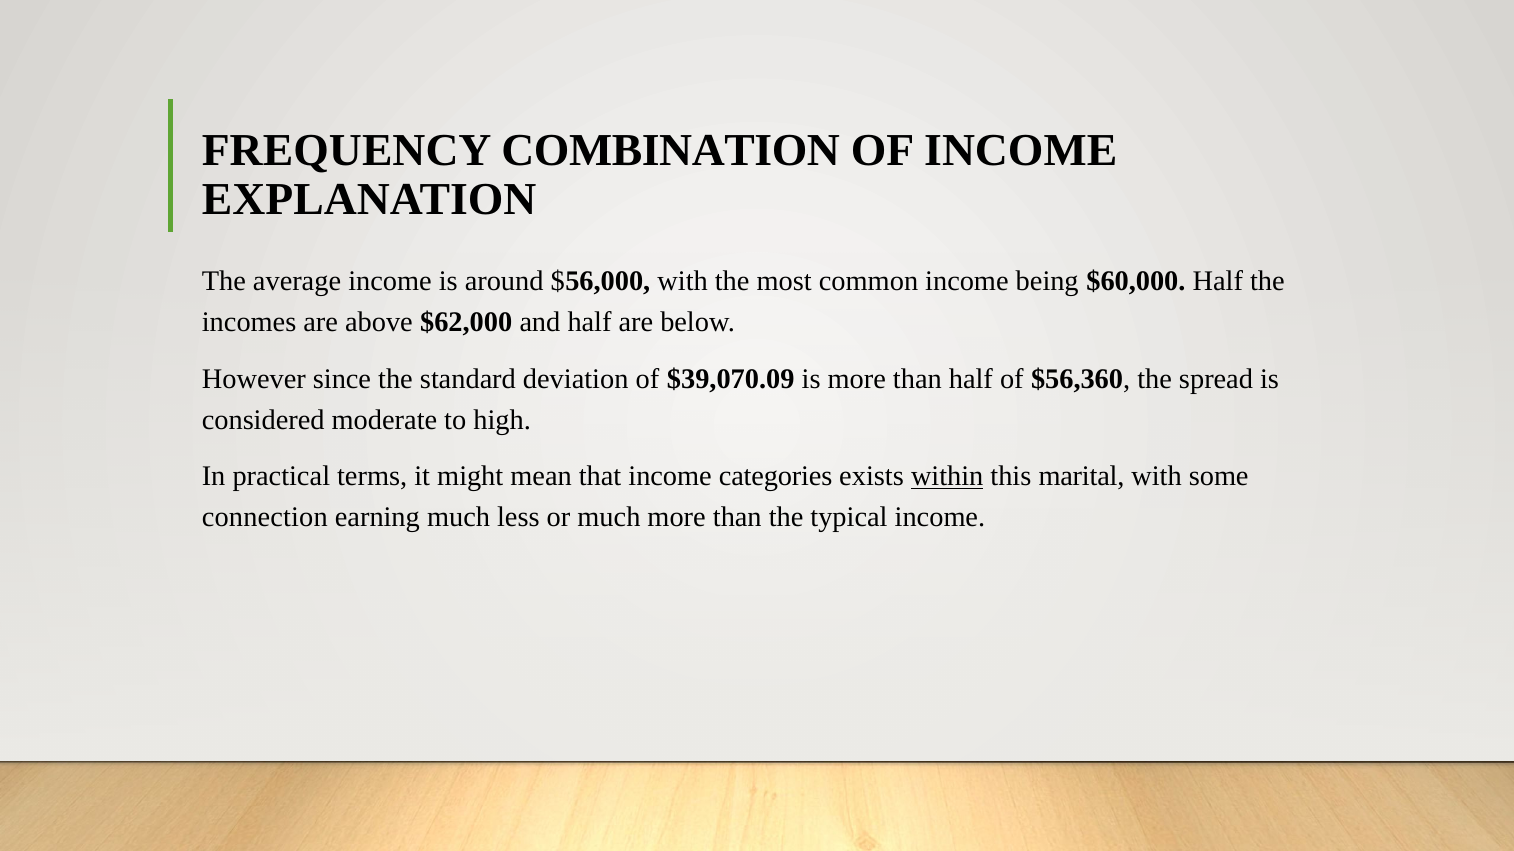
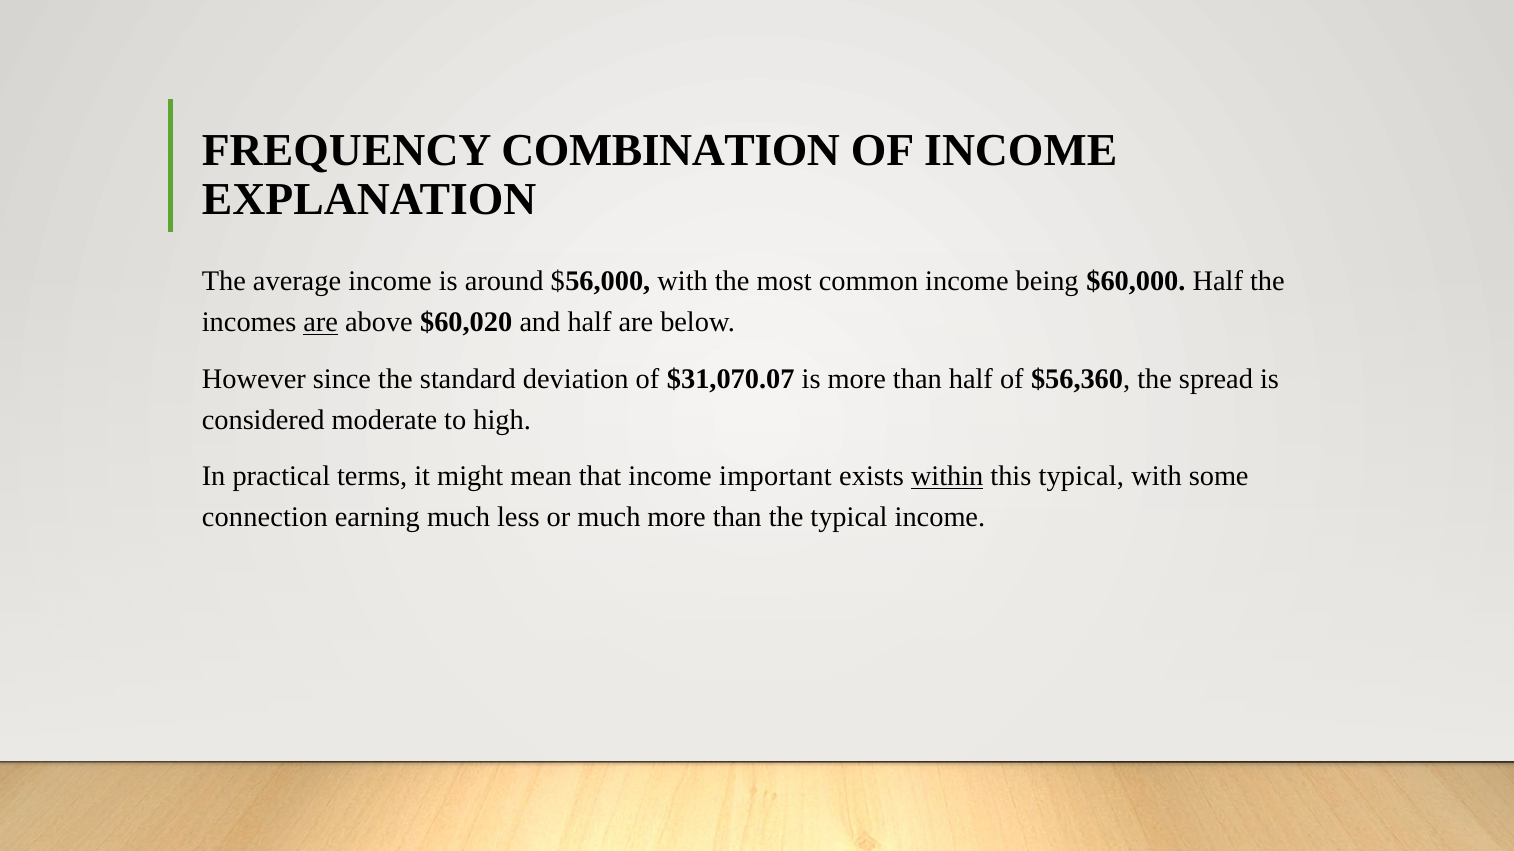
are at (321, 323) underline: none -> present
$62,000: $62,000 -> $60,020
$39,070.09: $39,070.09 -> $31,070.07
categories: categories -> important
this marital: marital -> typical
